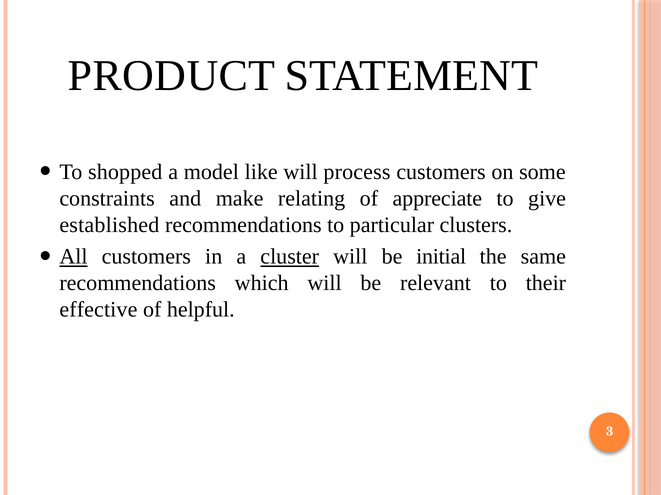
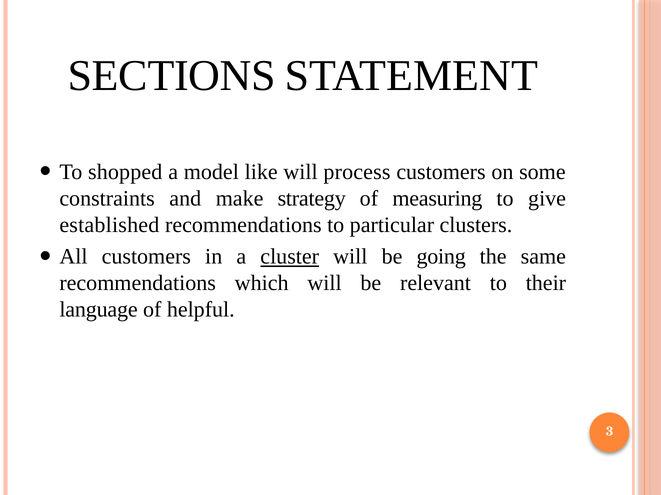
PRODUCT: PRODUCT -> SECTIONS
relating: relating -> strategy
appreciate: appreciate -> measuring
All underline: present -> none
initial: initial -> going
effective: effective -> language
